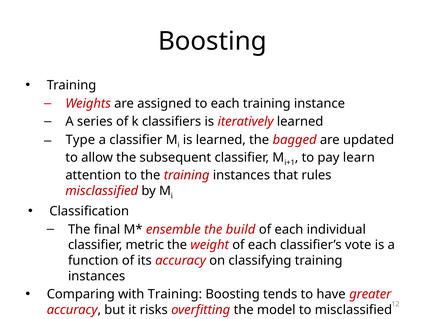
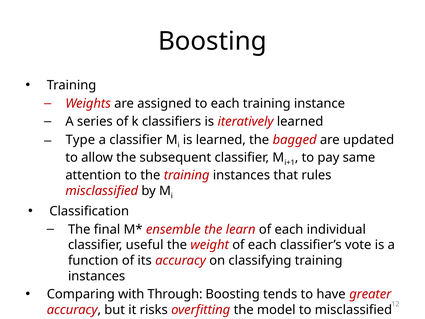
learn: learn -> same
build: build -> learn
metric: metric -> useful
with Training: Training -> Through
